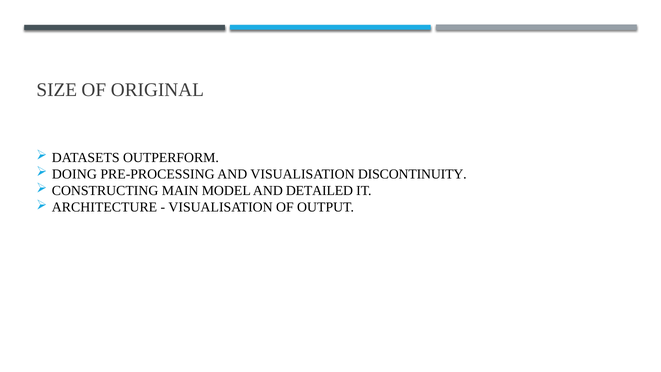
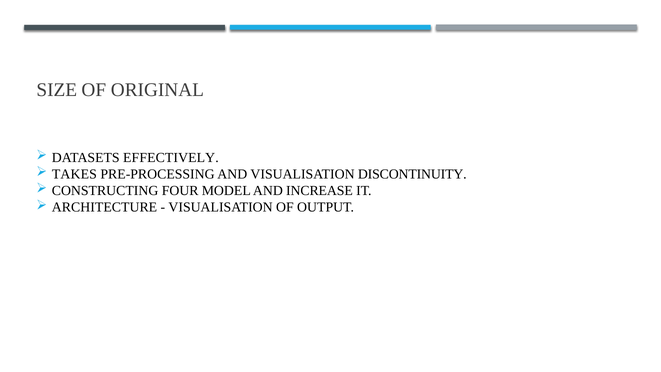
OUTPERFORM: OUTPERFORM -> EFFECTIVELY
DOING: DOING -> TAKES
MAIN: MAIN -> FOUR
DETAILED: DETAILED -> INCREASE
